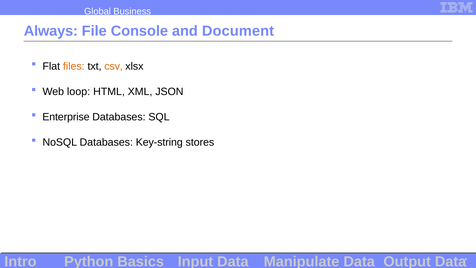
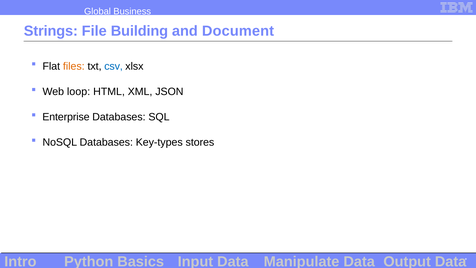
Always: Always -> Strings
Console: Console -> Building
csv colour: orange -> blue
Key-string: Key-string -> Key-types
